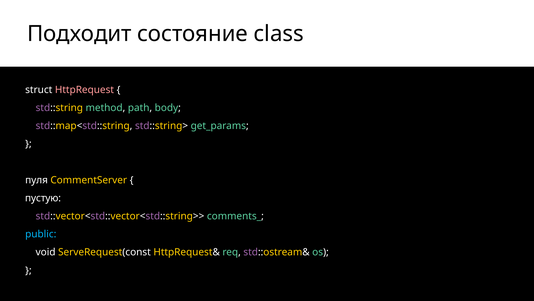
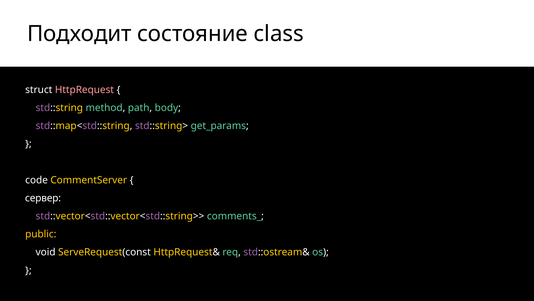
пуля: пуля -> code
пустую: пустую -> сервер
public colour: light blue -> yellow
